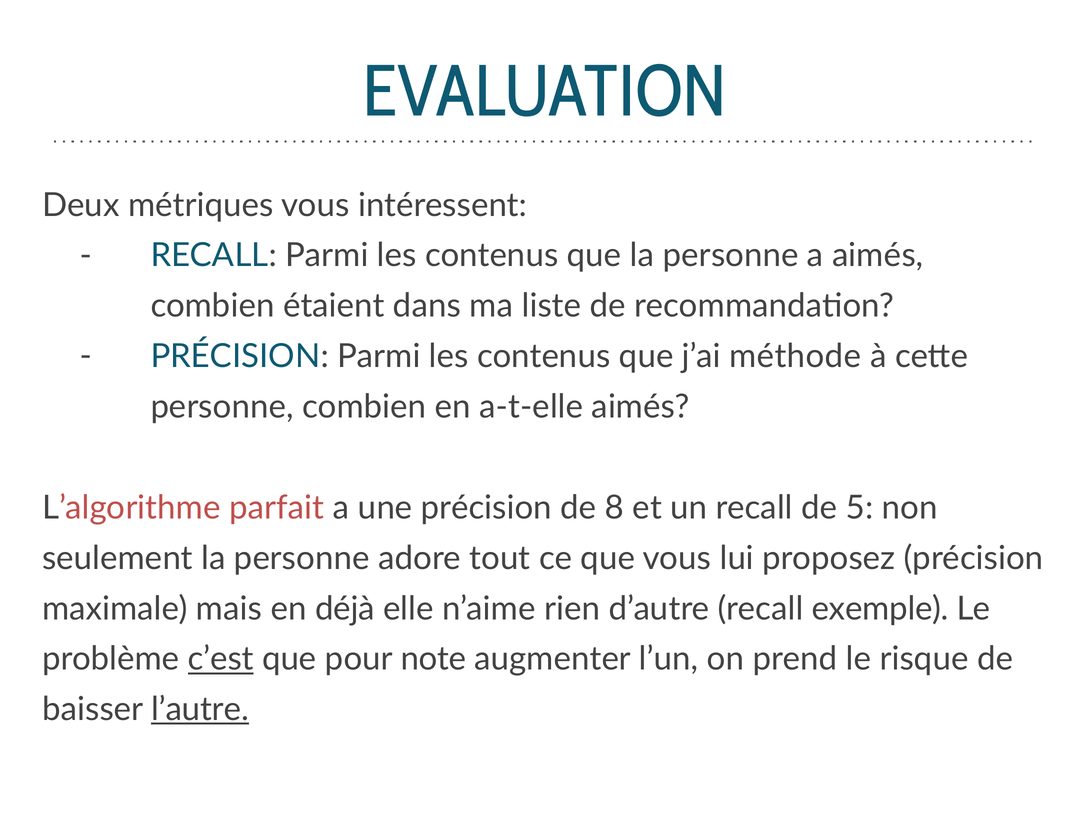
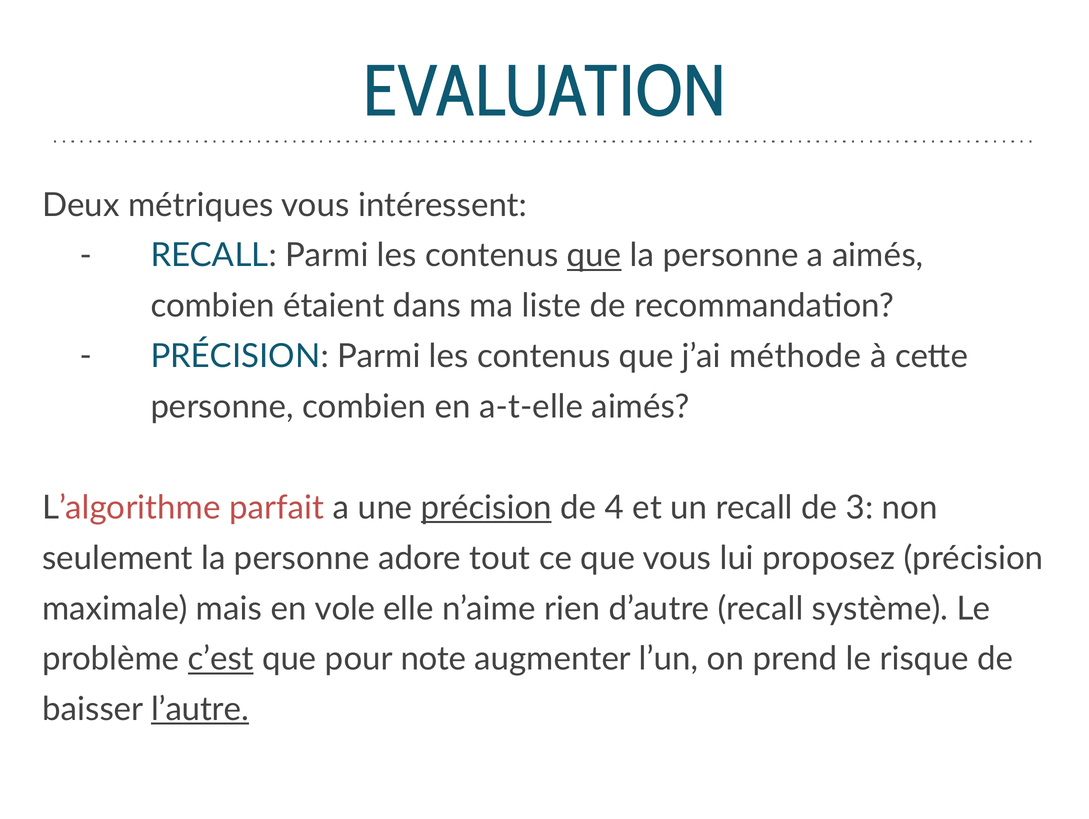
que at (594, 255) underline: none -> present
précision at (486, 507) underline: none -> present
8: 8 -> 4
5: 5 -> 3
déjà: déjà -> vole
exemple: exemple -> système
